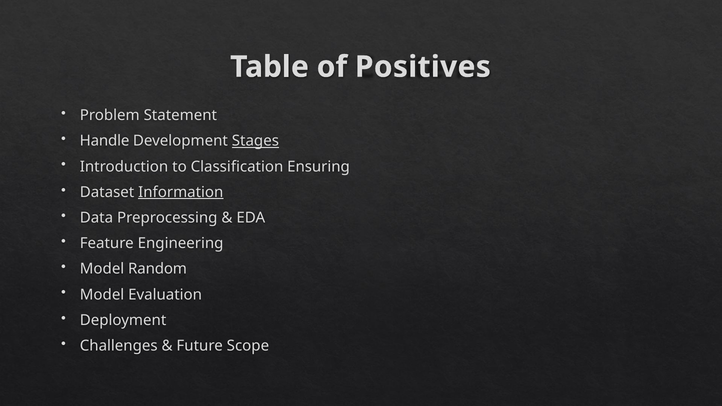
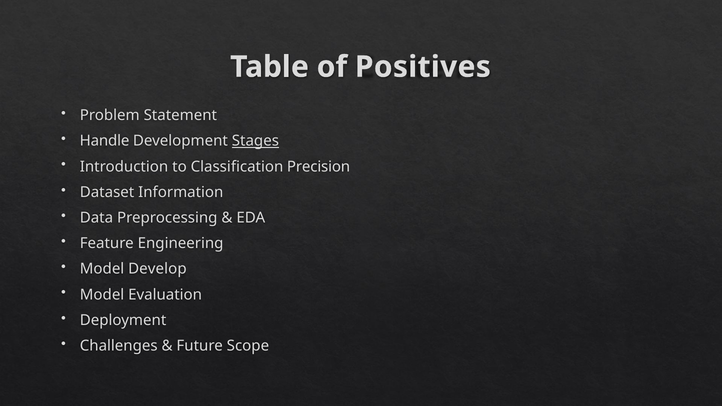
Ensuring: Ensuring -> Precision
Information underline: present -> none
Random: Random -> Develop
